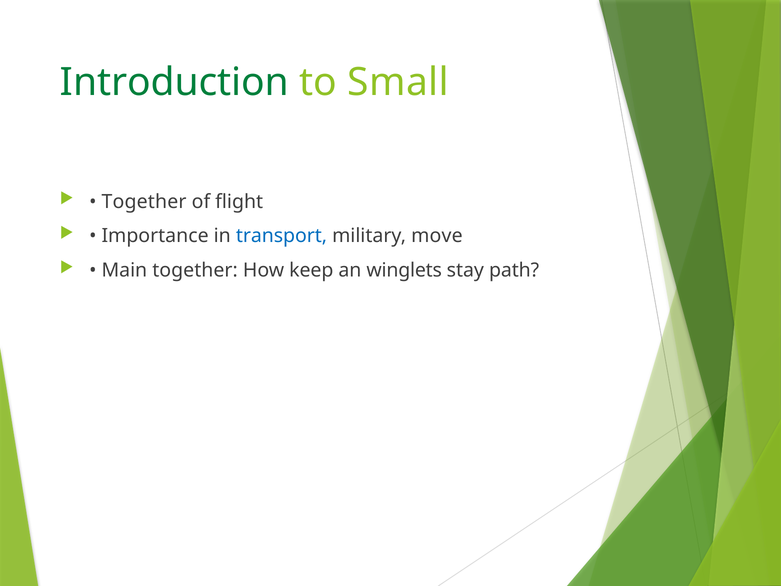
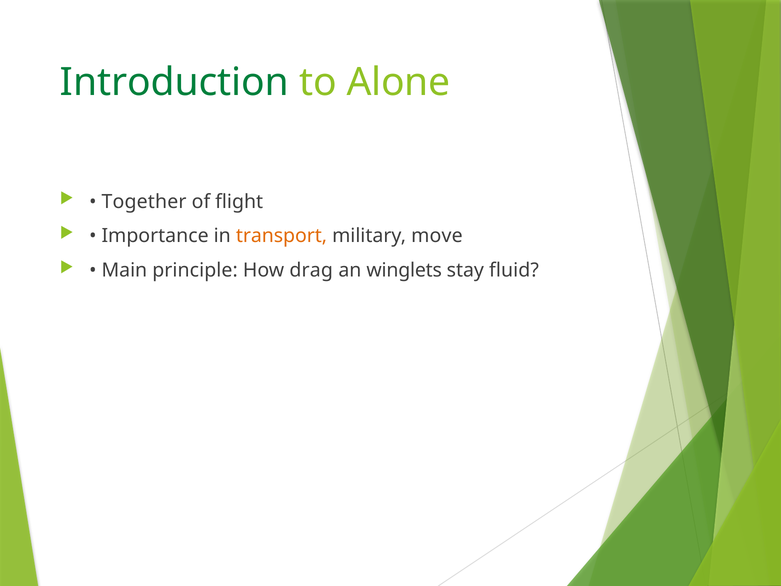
Small: Small -> Alone
transport colour: blue -> orange
Main together: together -> principle
keep: keep -> drag
path: path -> fluid
